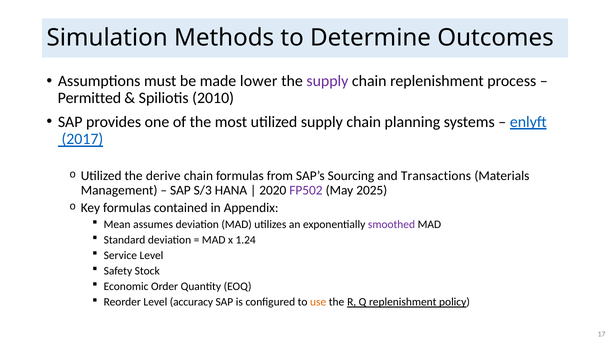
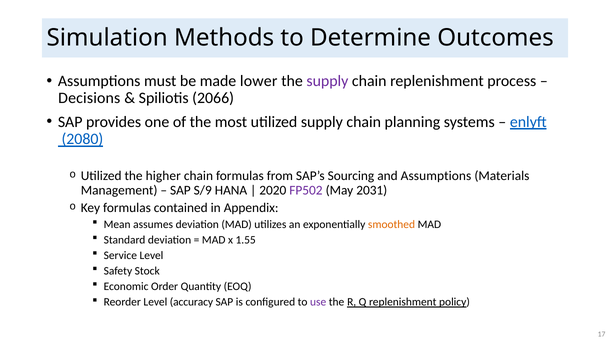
Permitted: Permitted -> Decisions
2010: 2010 -> 2066
2017: 2017 -> 2080
derive: derive -> higher
and Transactions: Transactions -> Assumptions
S/3: S/3 -> S/9
2025: 2025 -> 2031
smoothed colour: purple -> orange
1.24: 1.24 -> 1.55
use colour: orange -> purple
